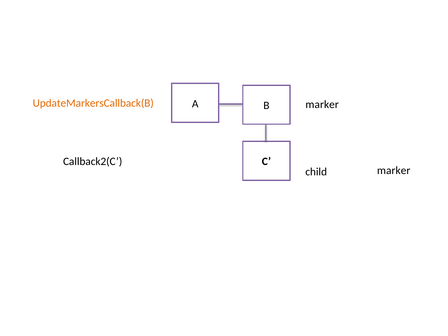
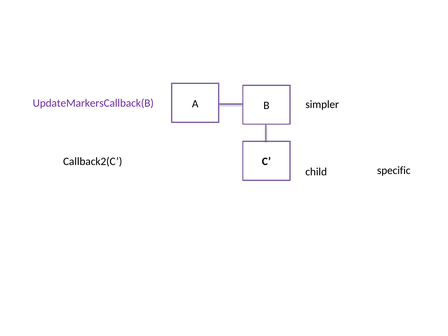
UpdateMarkersCallback(B colour: orange -> purple
B marker: marker -> simpler
marker at (394, 171): marker -> specific
